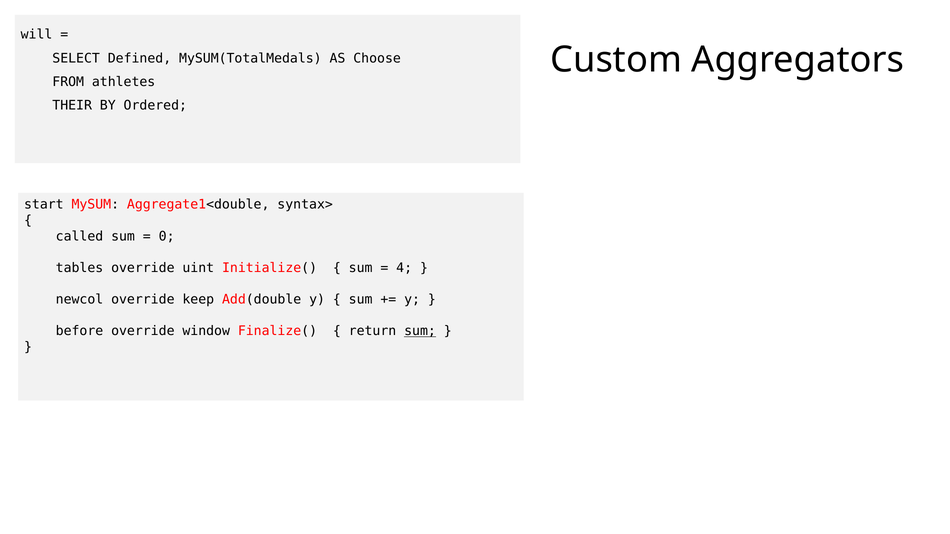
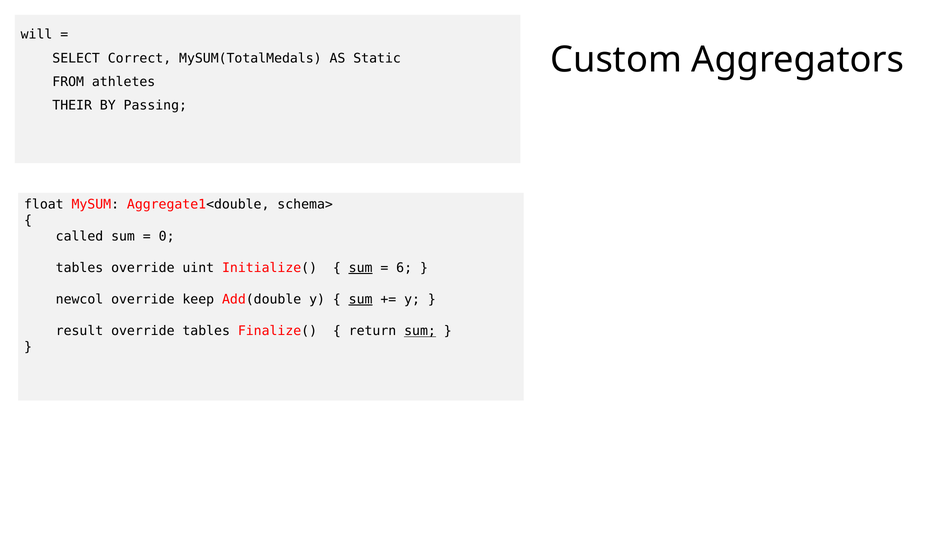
Defined: Defined -> Correct
Choose: Choose -> Static
Ordered: Ordered -> Passing
start: start -> float
syntax>: syntax> -> schema>
sum at (361, 268) underline: none -> present
4: 4 -> 6
sum at (361, 300) underline: none -> present
before: before -> result
override window: window -> tables
